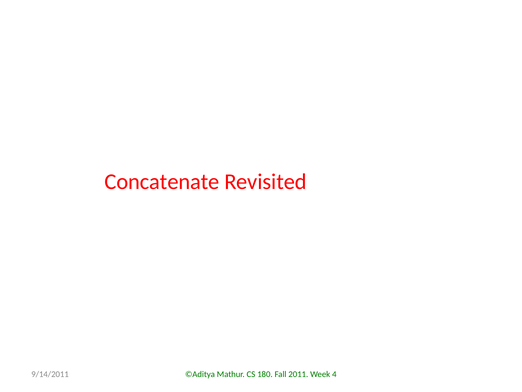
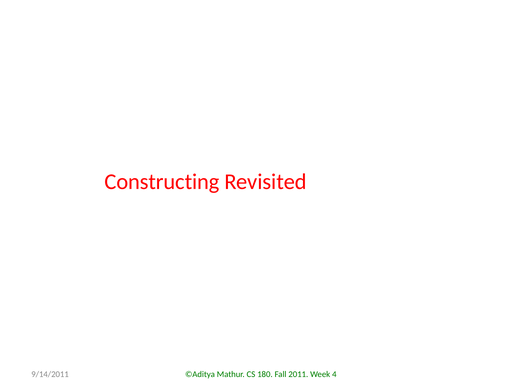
Concatenate: Concatenate -> Constructing
